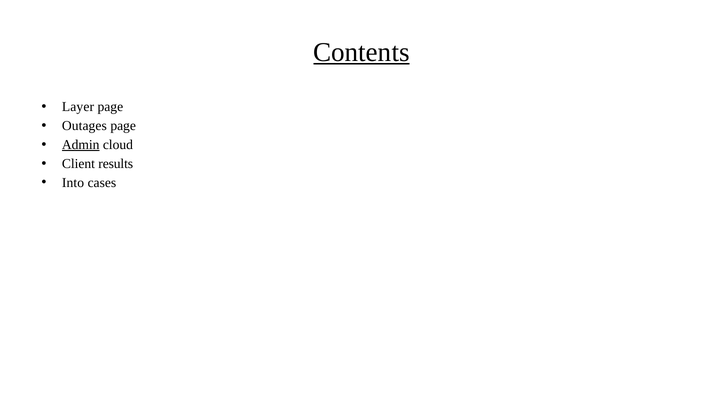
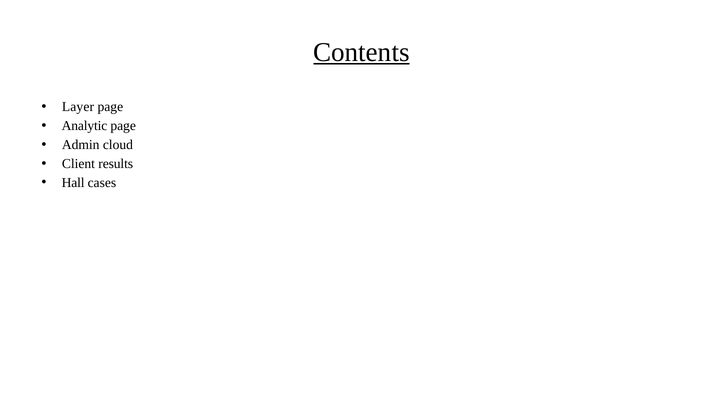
Outages: Outages -> Analytic
Admin underline: present -> none
Into: Into -> Hall
